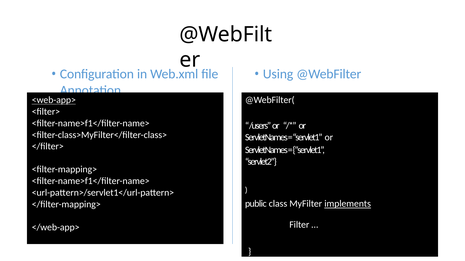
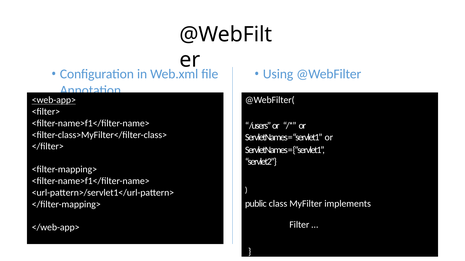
implements underline: present -> none
